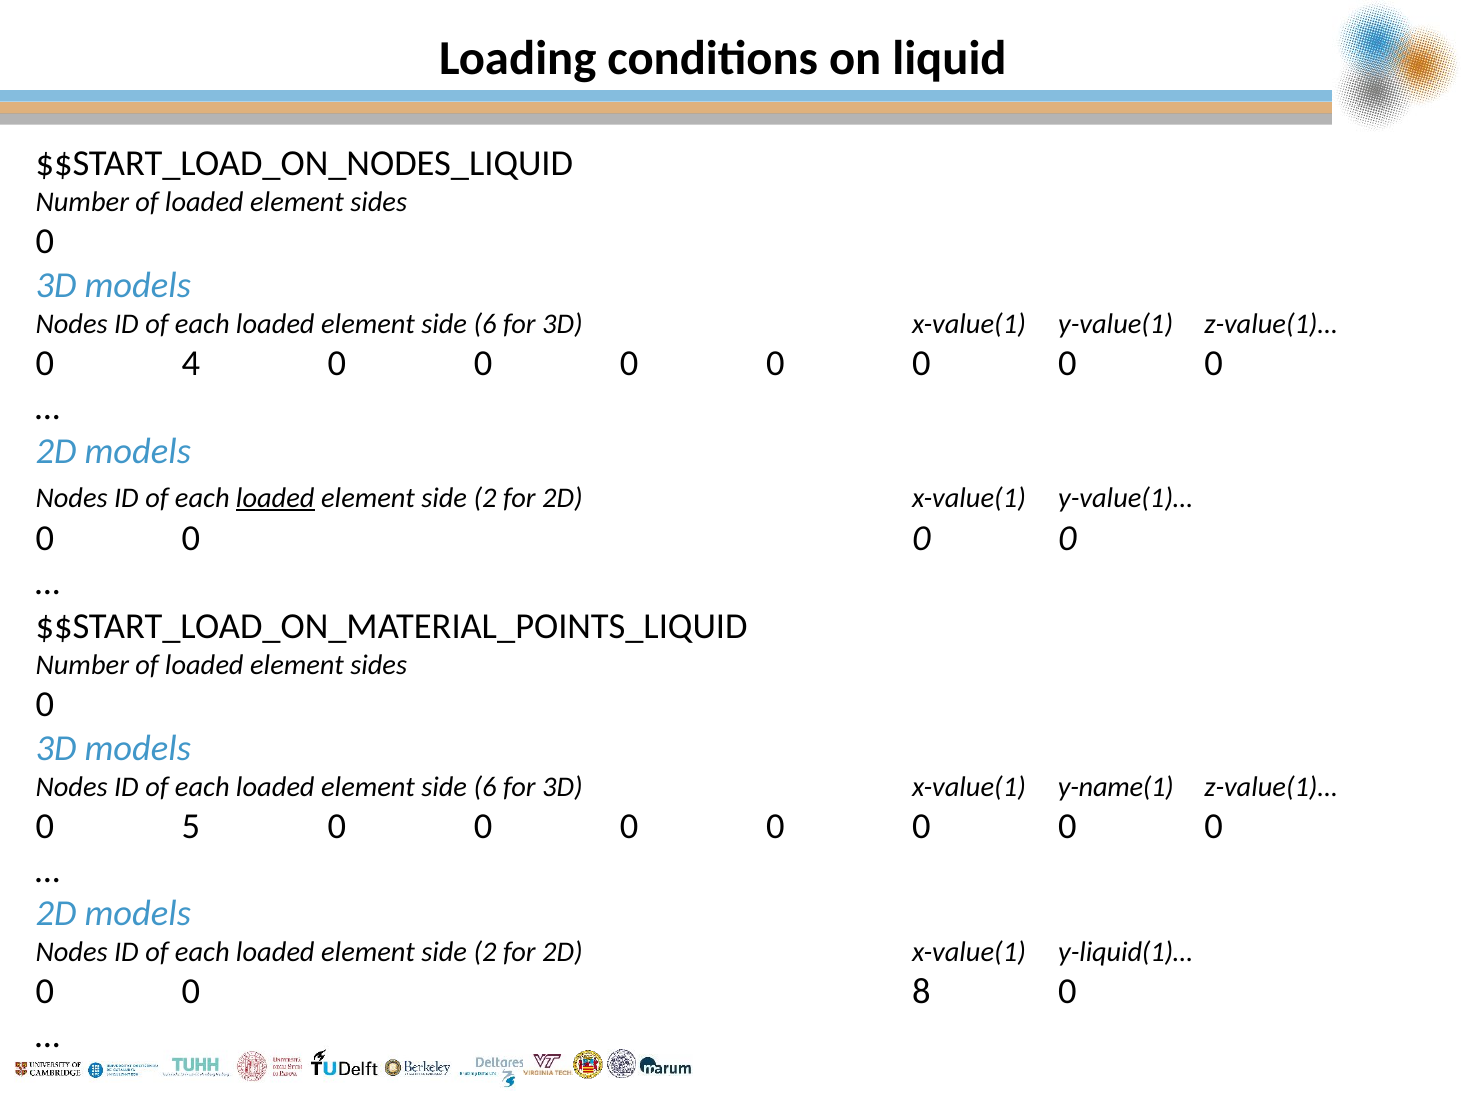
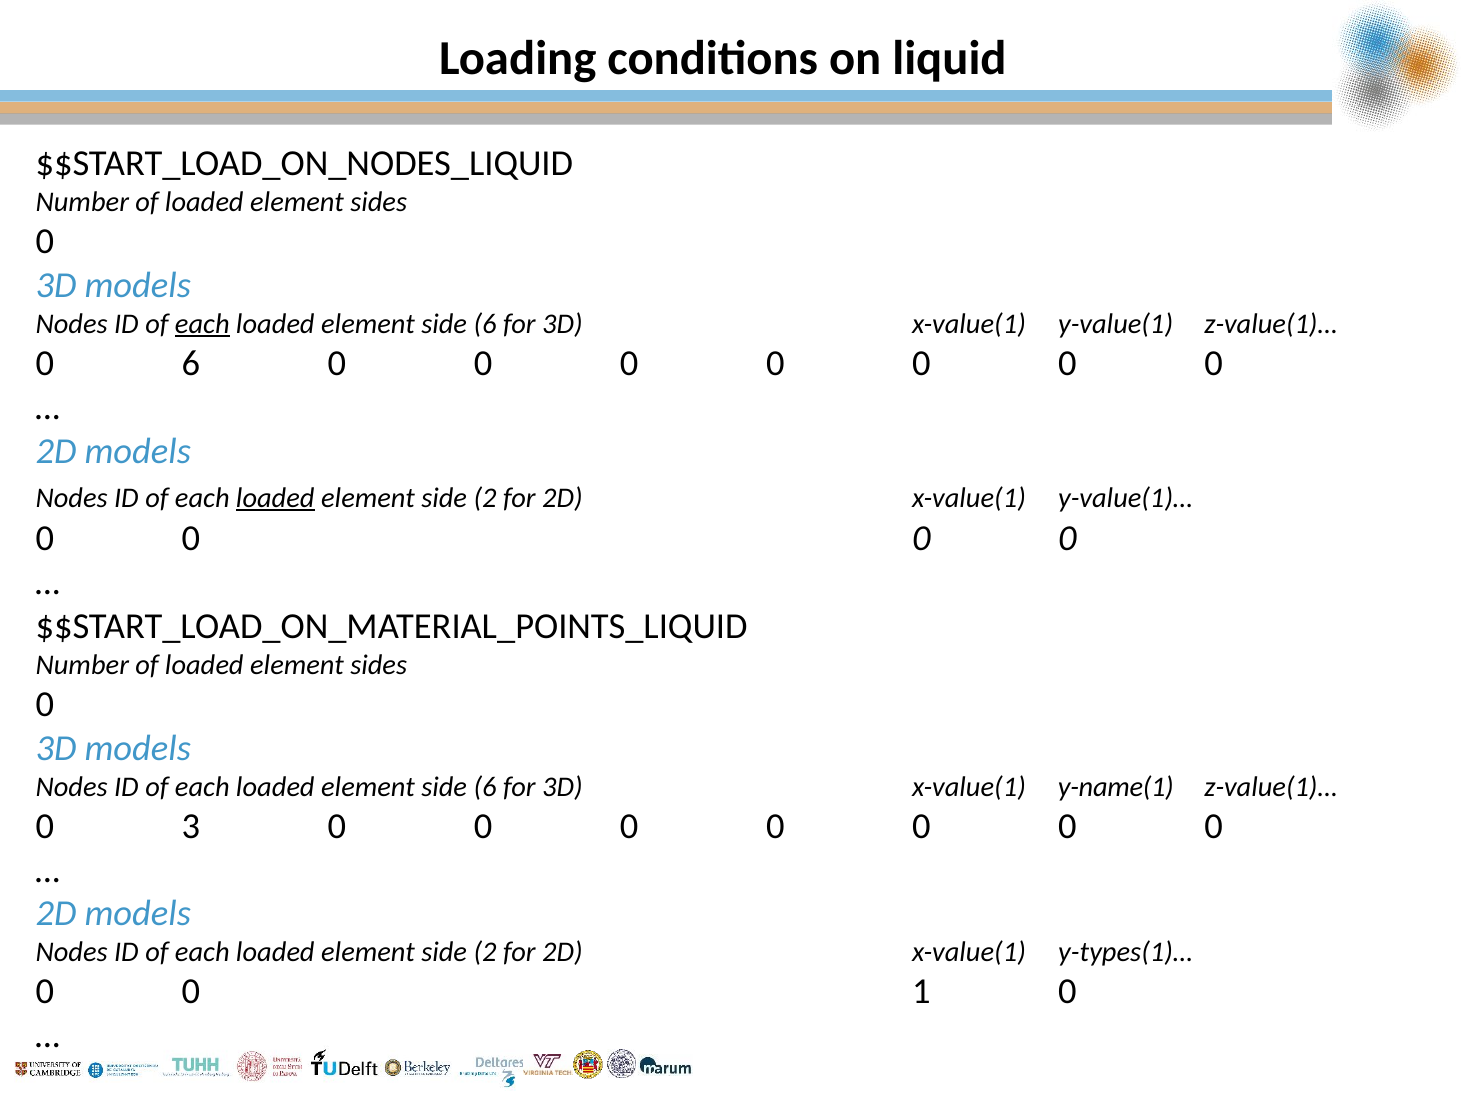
each at (202, 324) underline: none -> present
0 4: 4 -> 6
5: 5 -> 3
y-liquid(1)…: y-liquid(1)… -> y-types(1)…
8: 8 -> 1
